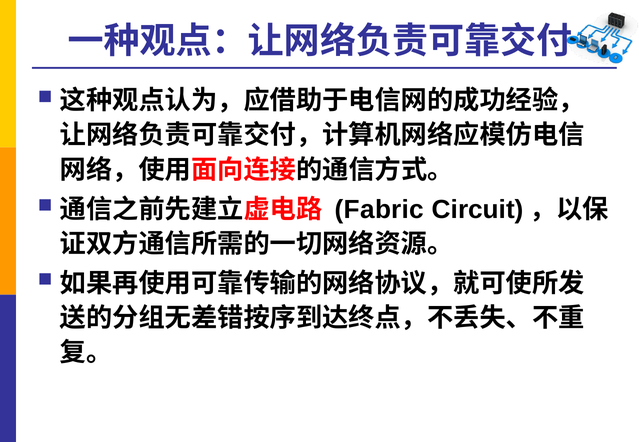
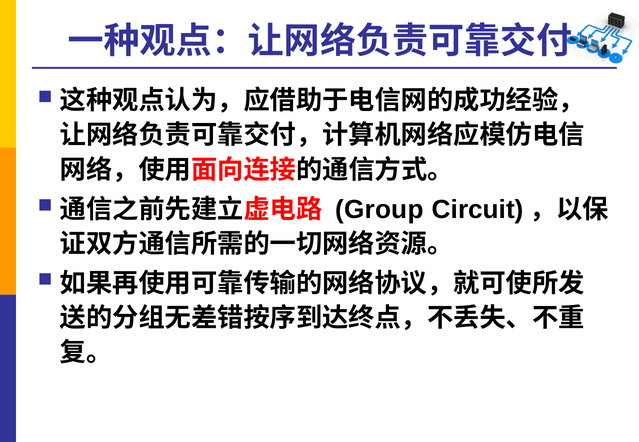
Fabric: Fabric -> Group
